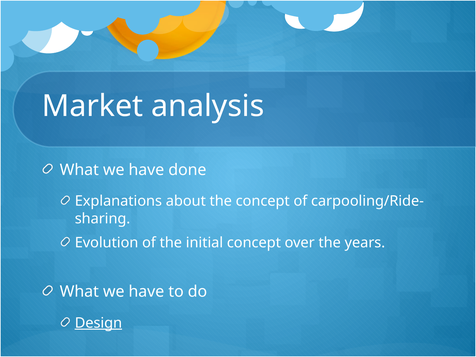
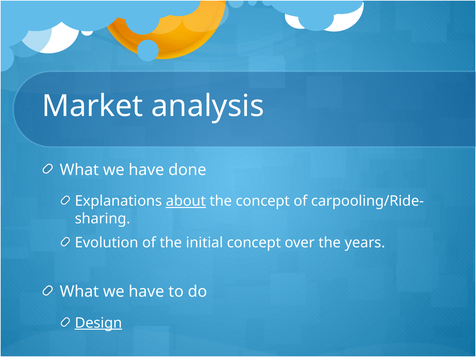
about underline: none -> present
